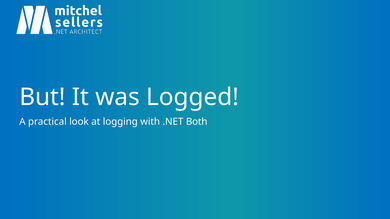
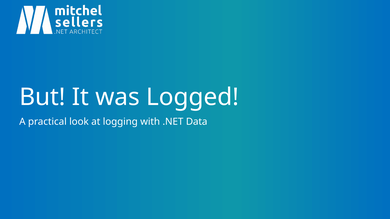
Both: Both -> Data
